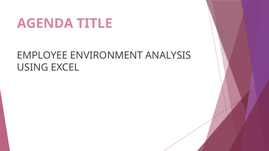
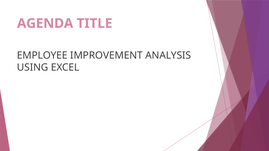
ENVIRONMENT: ENVIRONMENT -> IMPROVEMENT
